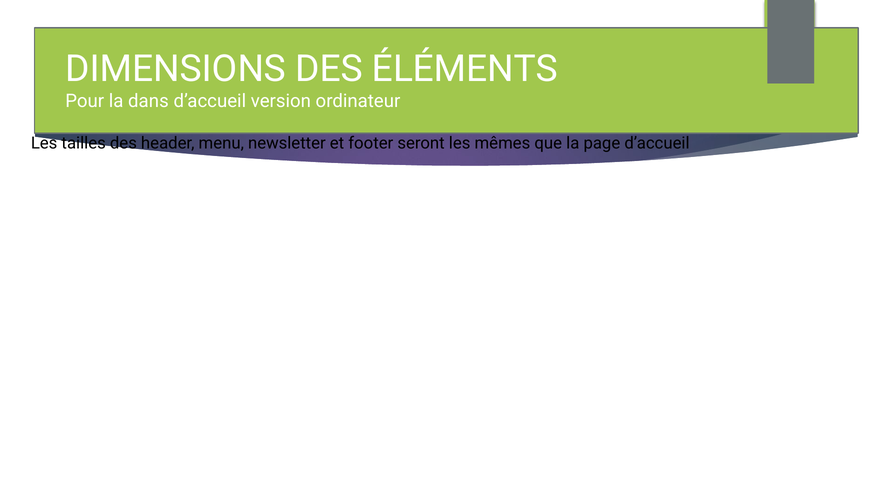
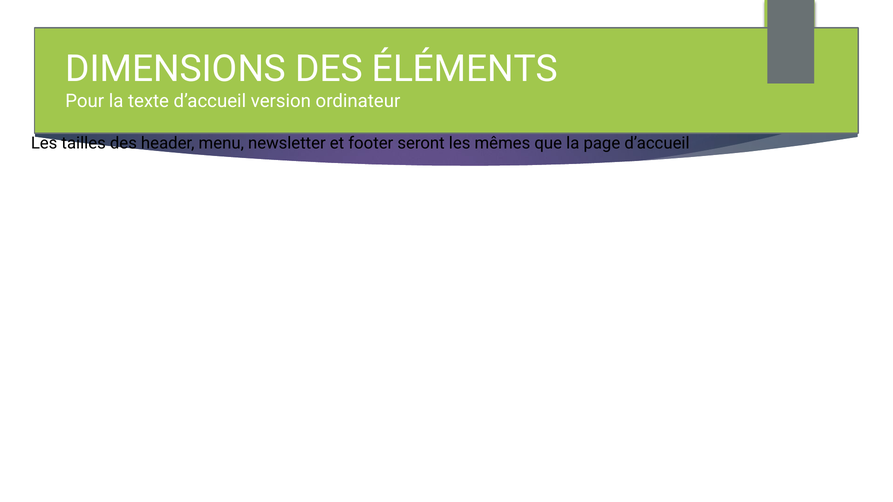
dans: dans -> texte
